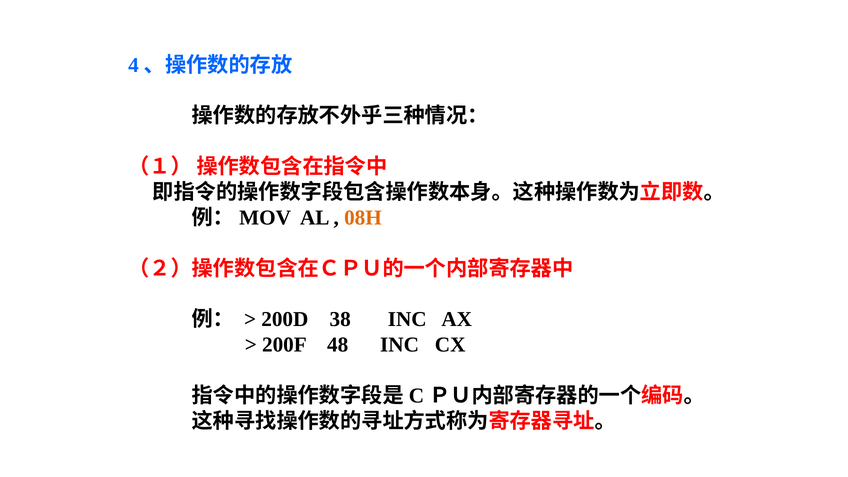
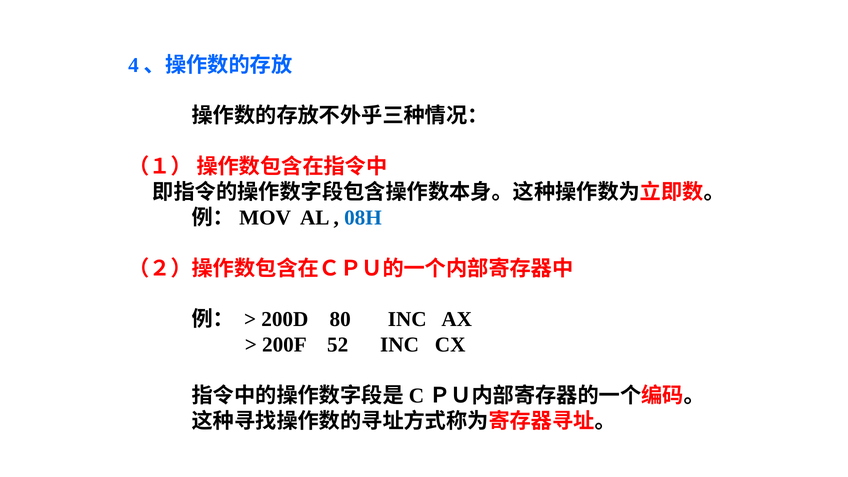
08H colour: orange -> blue
38: 38 -> 80
48: 48 -> 52
